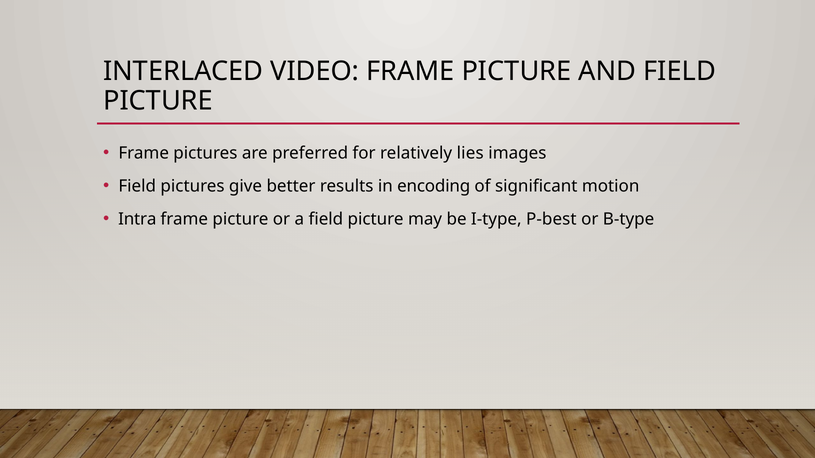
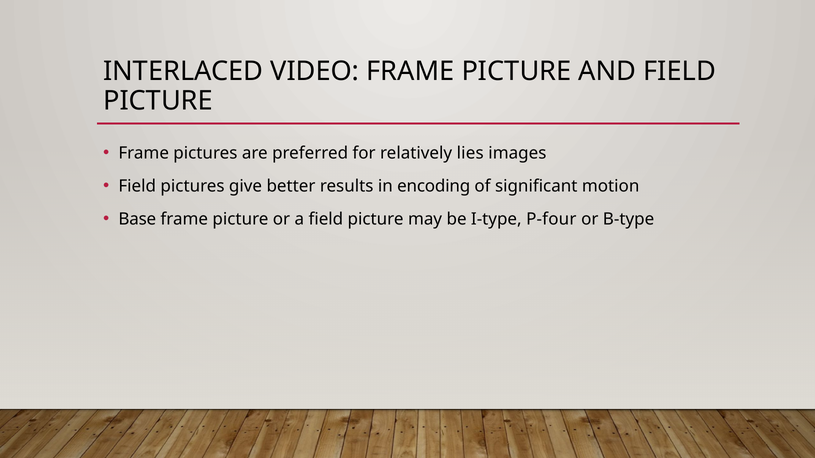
Intra: Intra -> Base
P-best: P-best -> P-four
